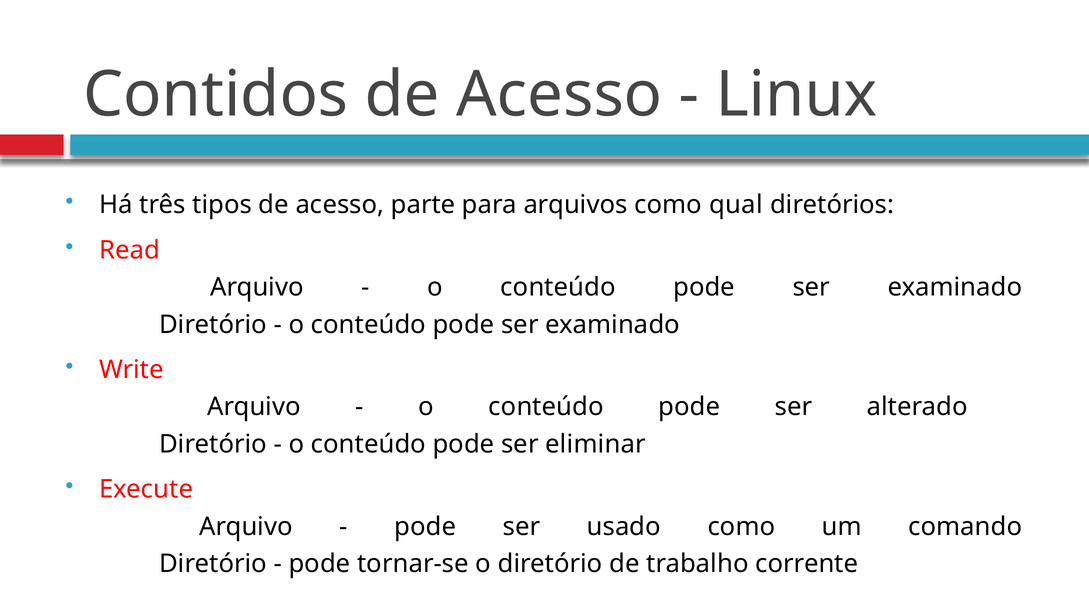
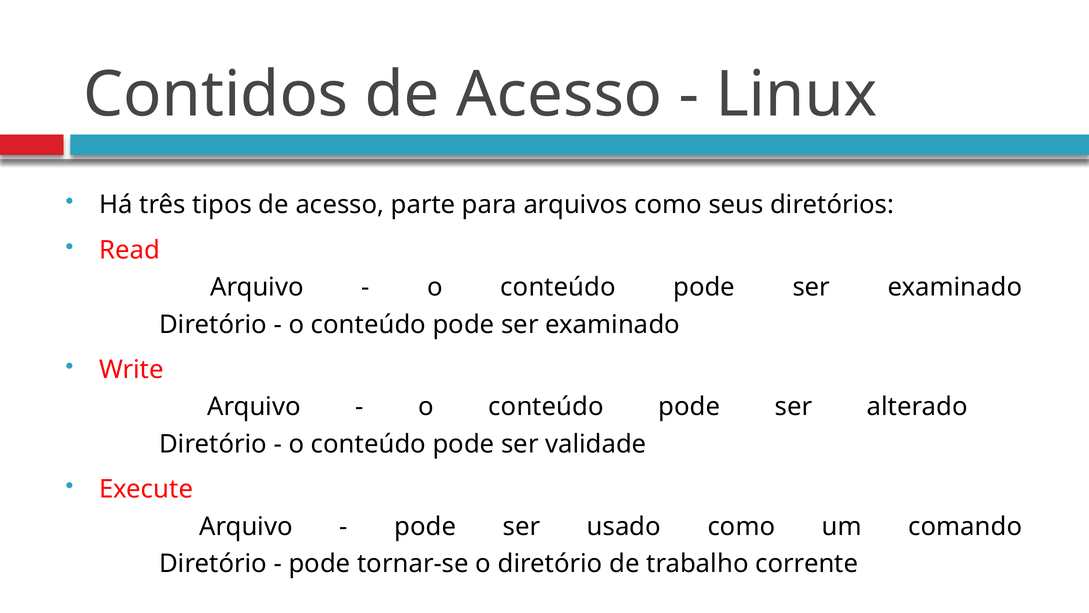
qual: qual -> seus
eliminar: eliminar -> validade
